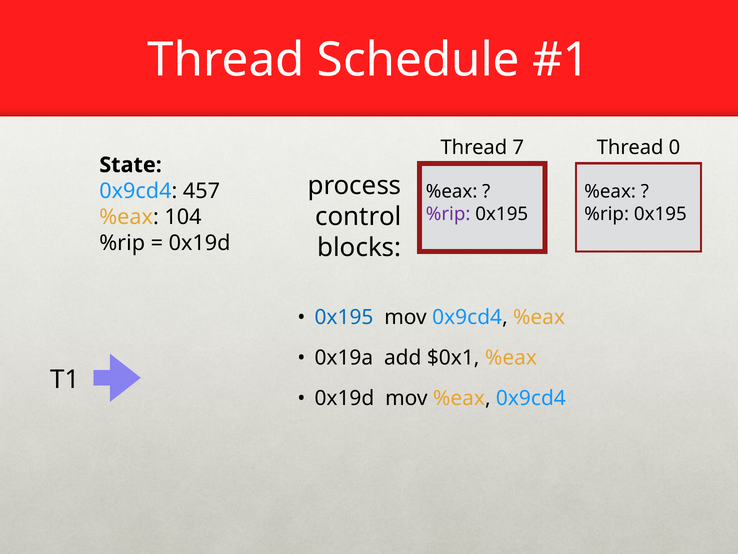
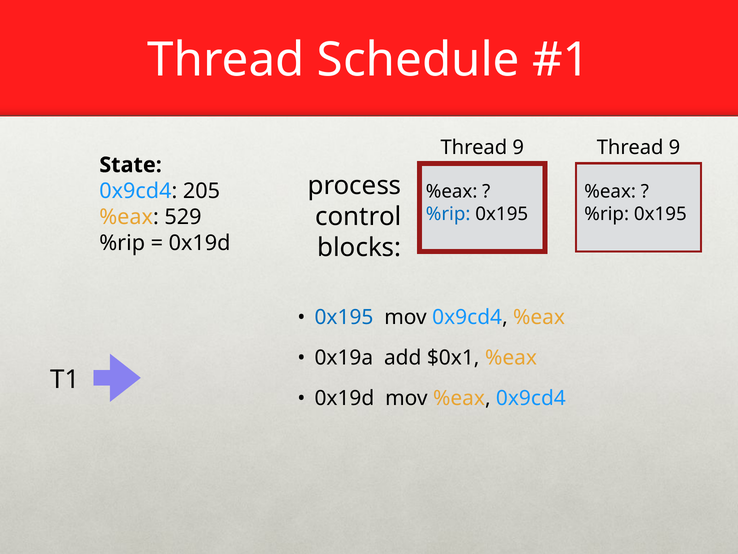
7 at (518, 147): 7 -> 9
0 at (674, 147): 0 -> 9
457: 457 -> 205
%rip at (448, 214) colour: purple -> blue
104: 104 -> 529
